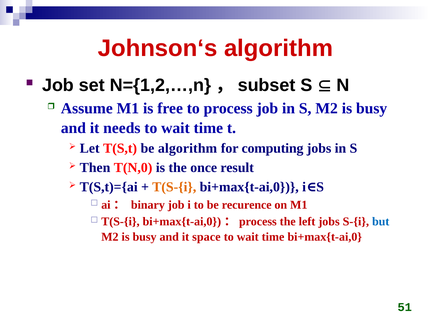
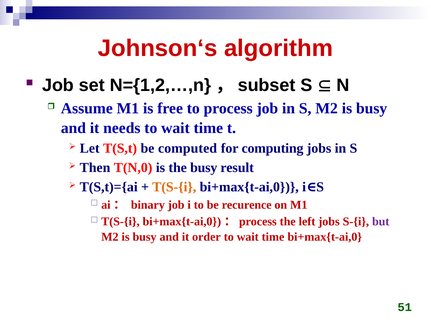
be algorithm: algorithm -> computed
the once: once -> busy
but colour: blue -> purple
space: space -> order
